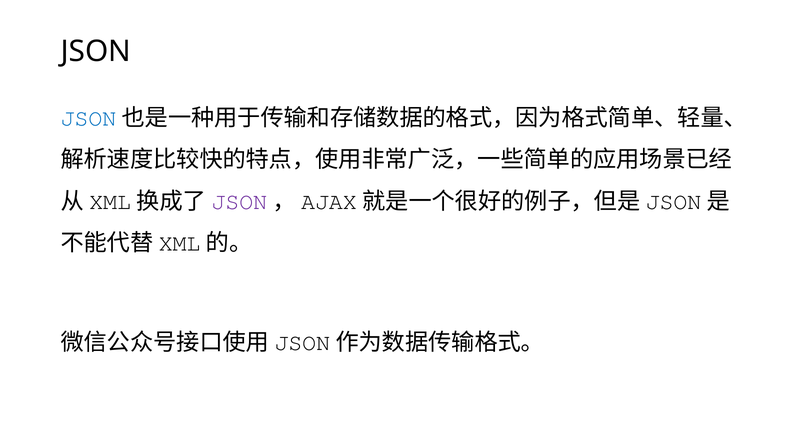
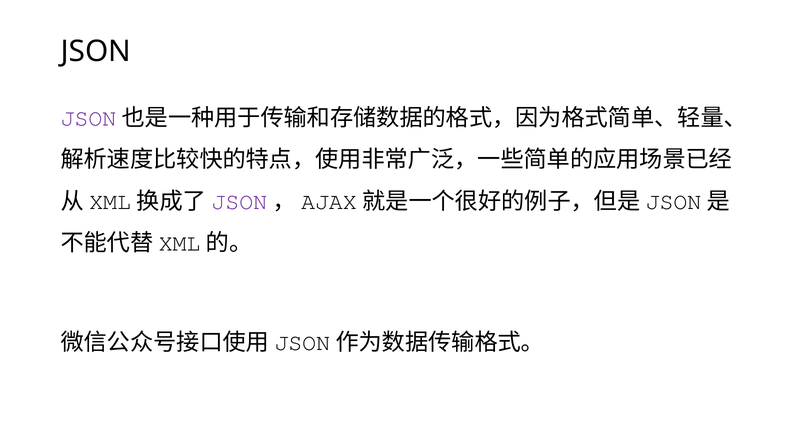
JSON at (88, 118) colour: blue -> purple
